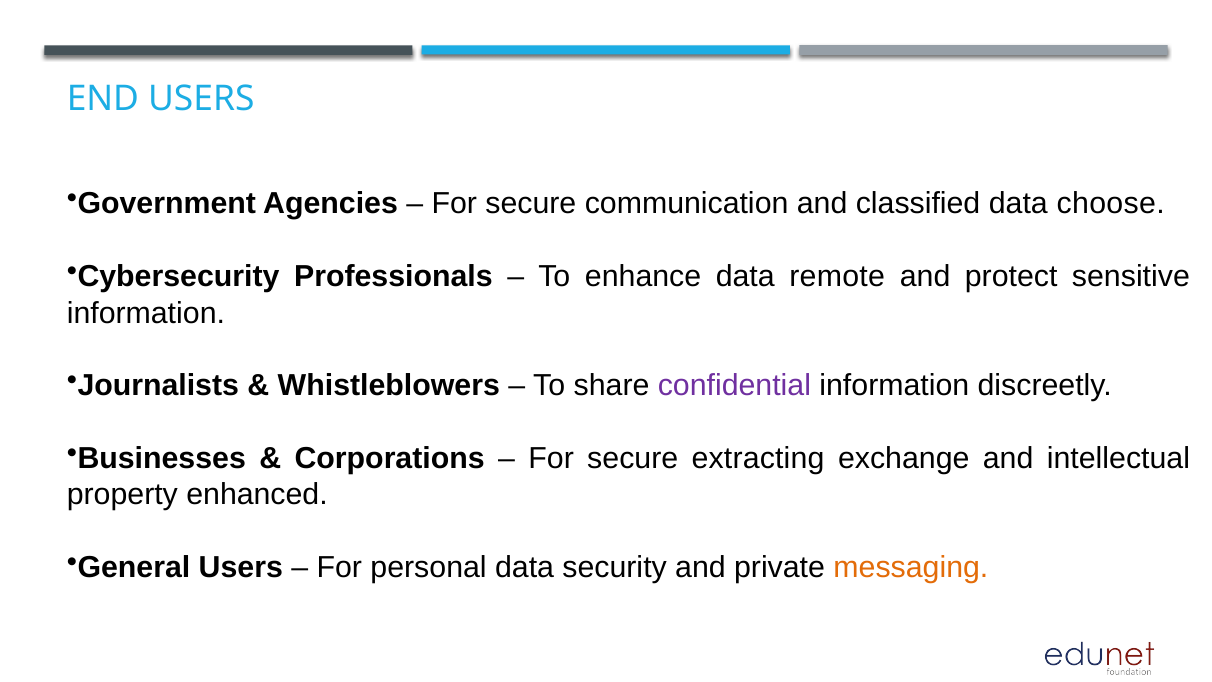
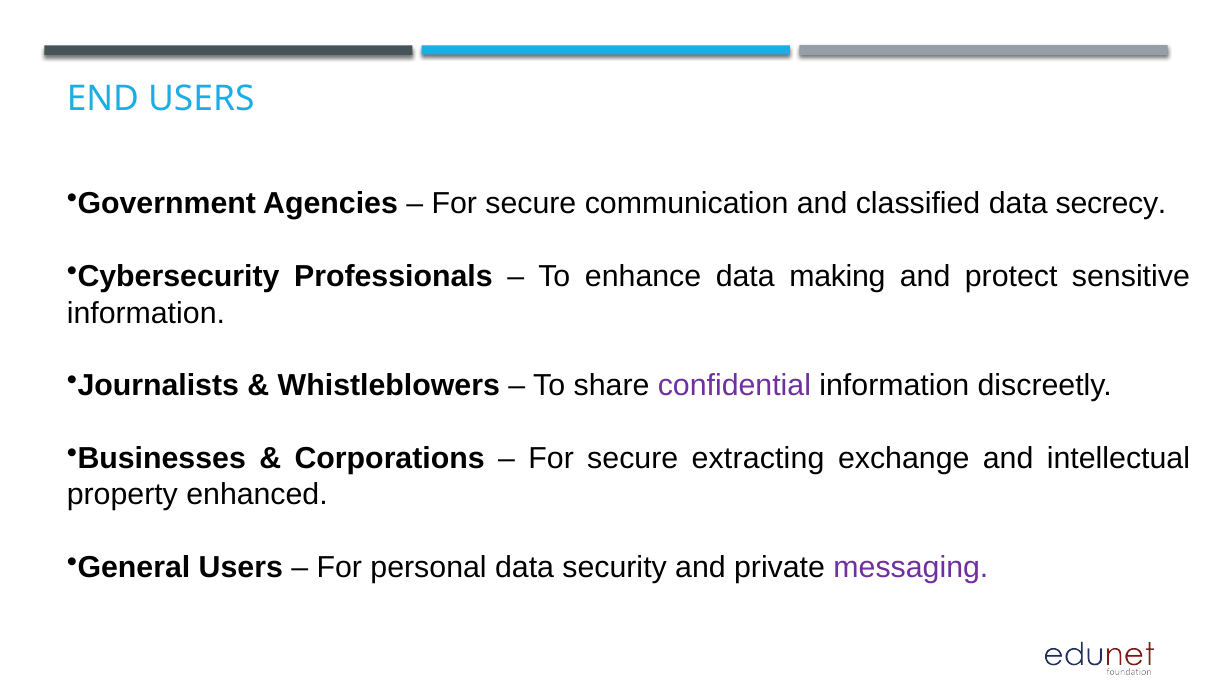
choose: choose -> secrecy
remote: remote -> making
messaging colour: orange -> purple
